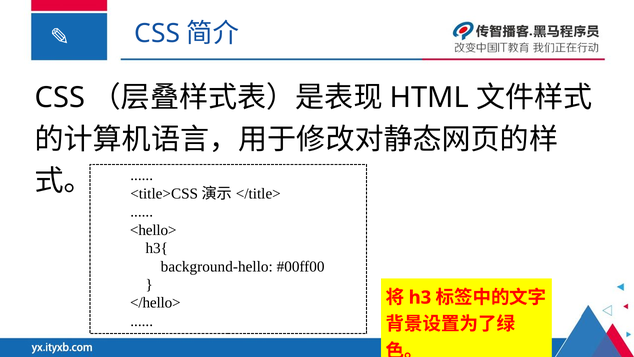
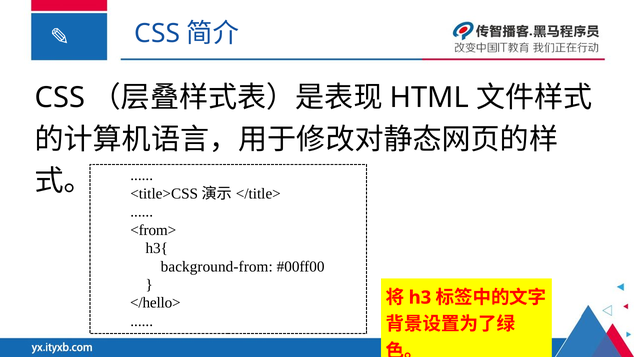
<hello>: <hello> -> <from>
background-hello: background-hello -> background-from
